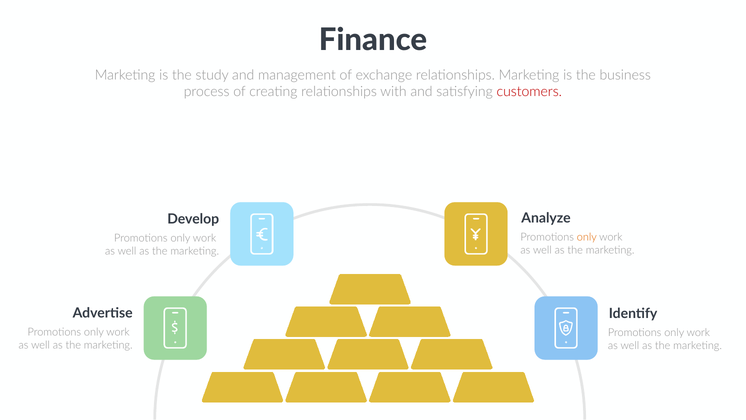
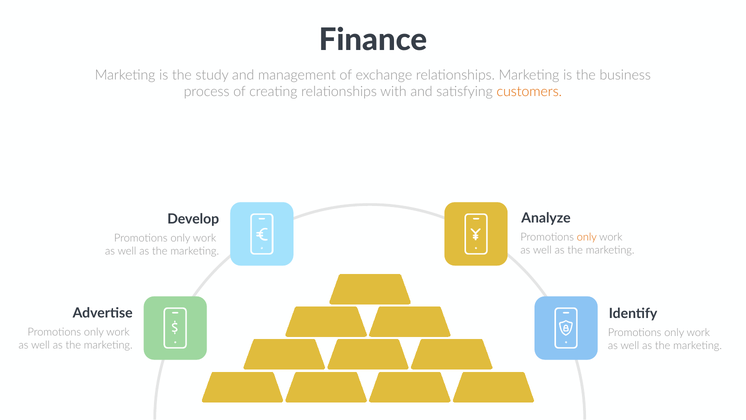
customers colour: red -> orange
